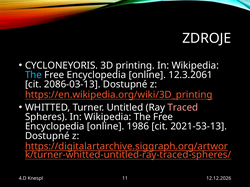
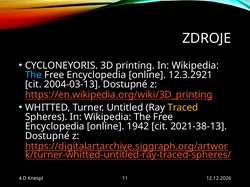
12.3.2061: 12.3.2061 -> 12.3.2921
2086-03-13: 2086-03-13 -> 2004-03-13
Traced colour: pink -> yellow
1986: 1986 -> 1942
2021-53-13: 2021-53-13 -> 2021-38-13
